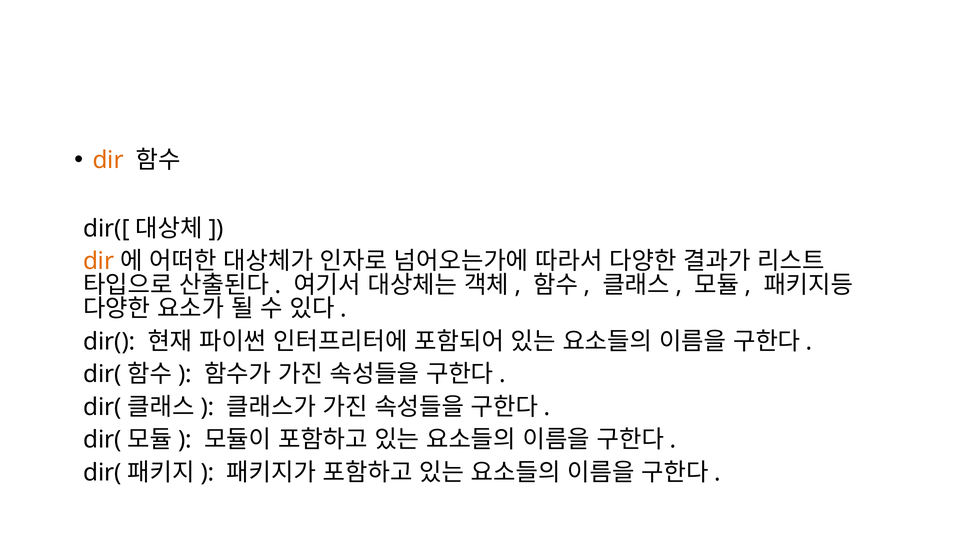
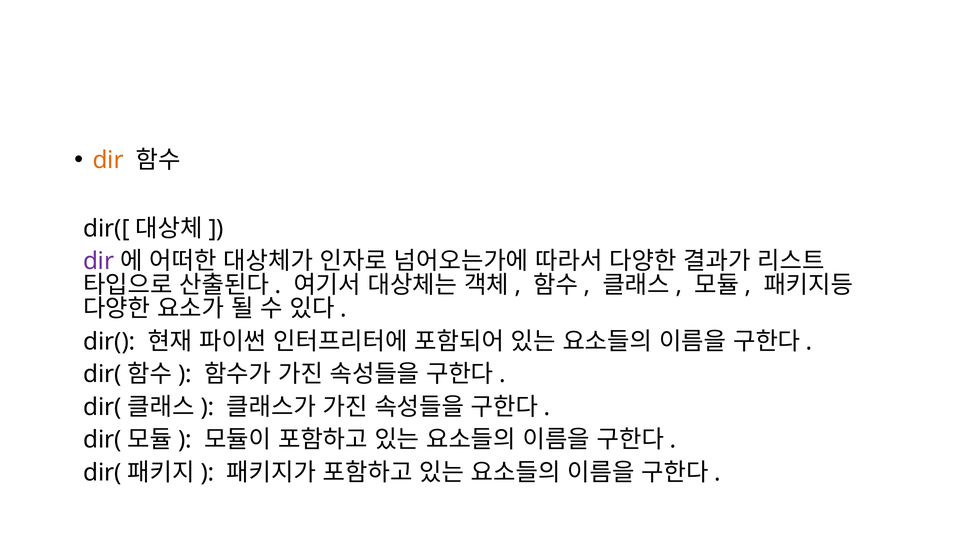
dir at (99, 261) colour: orange -> purple
